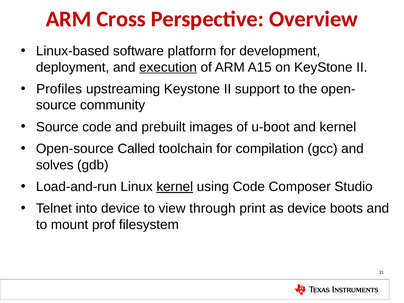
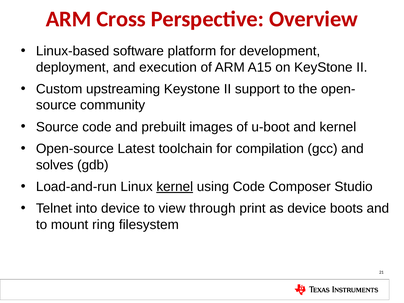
execution underline: present -> none
Profiles: Profiles -> Custom
Called: Called -> Latest
prof: prof -> ring
